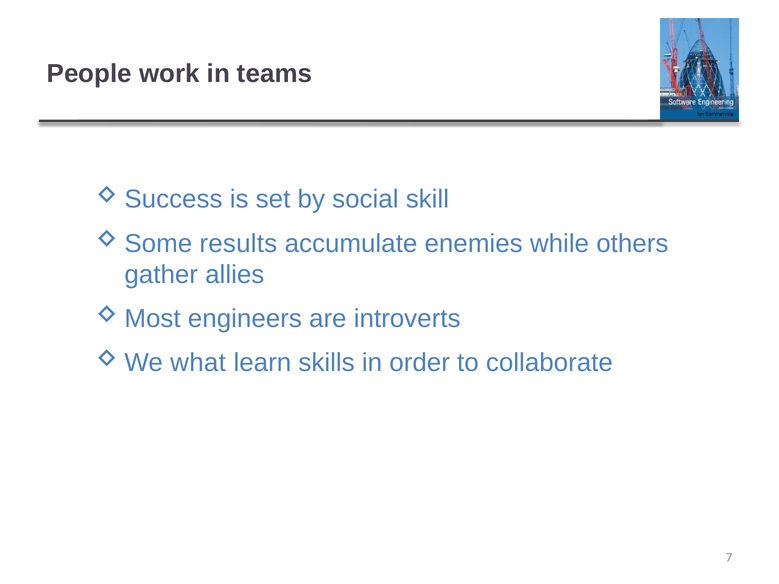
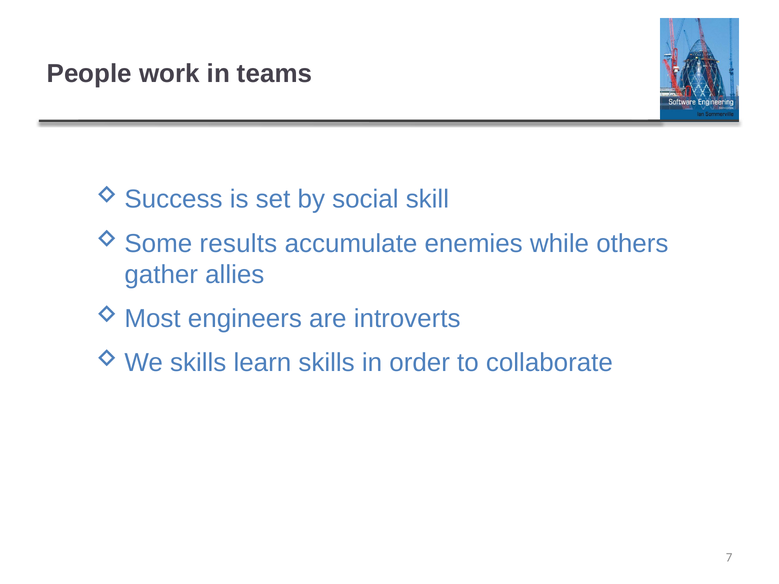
what at (198, 363): what -> skills
